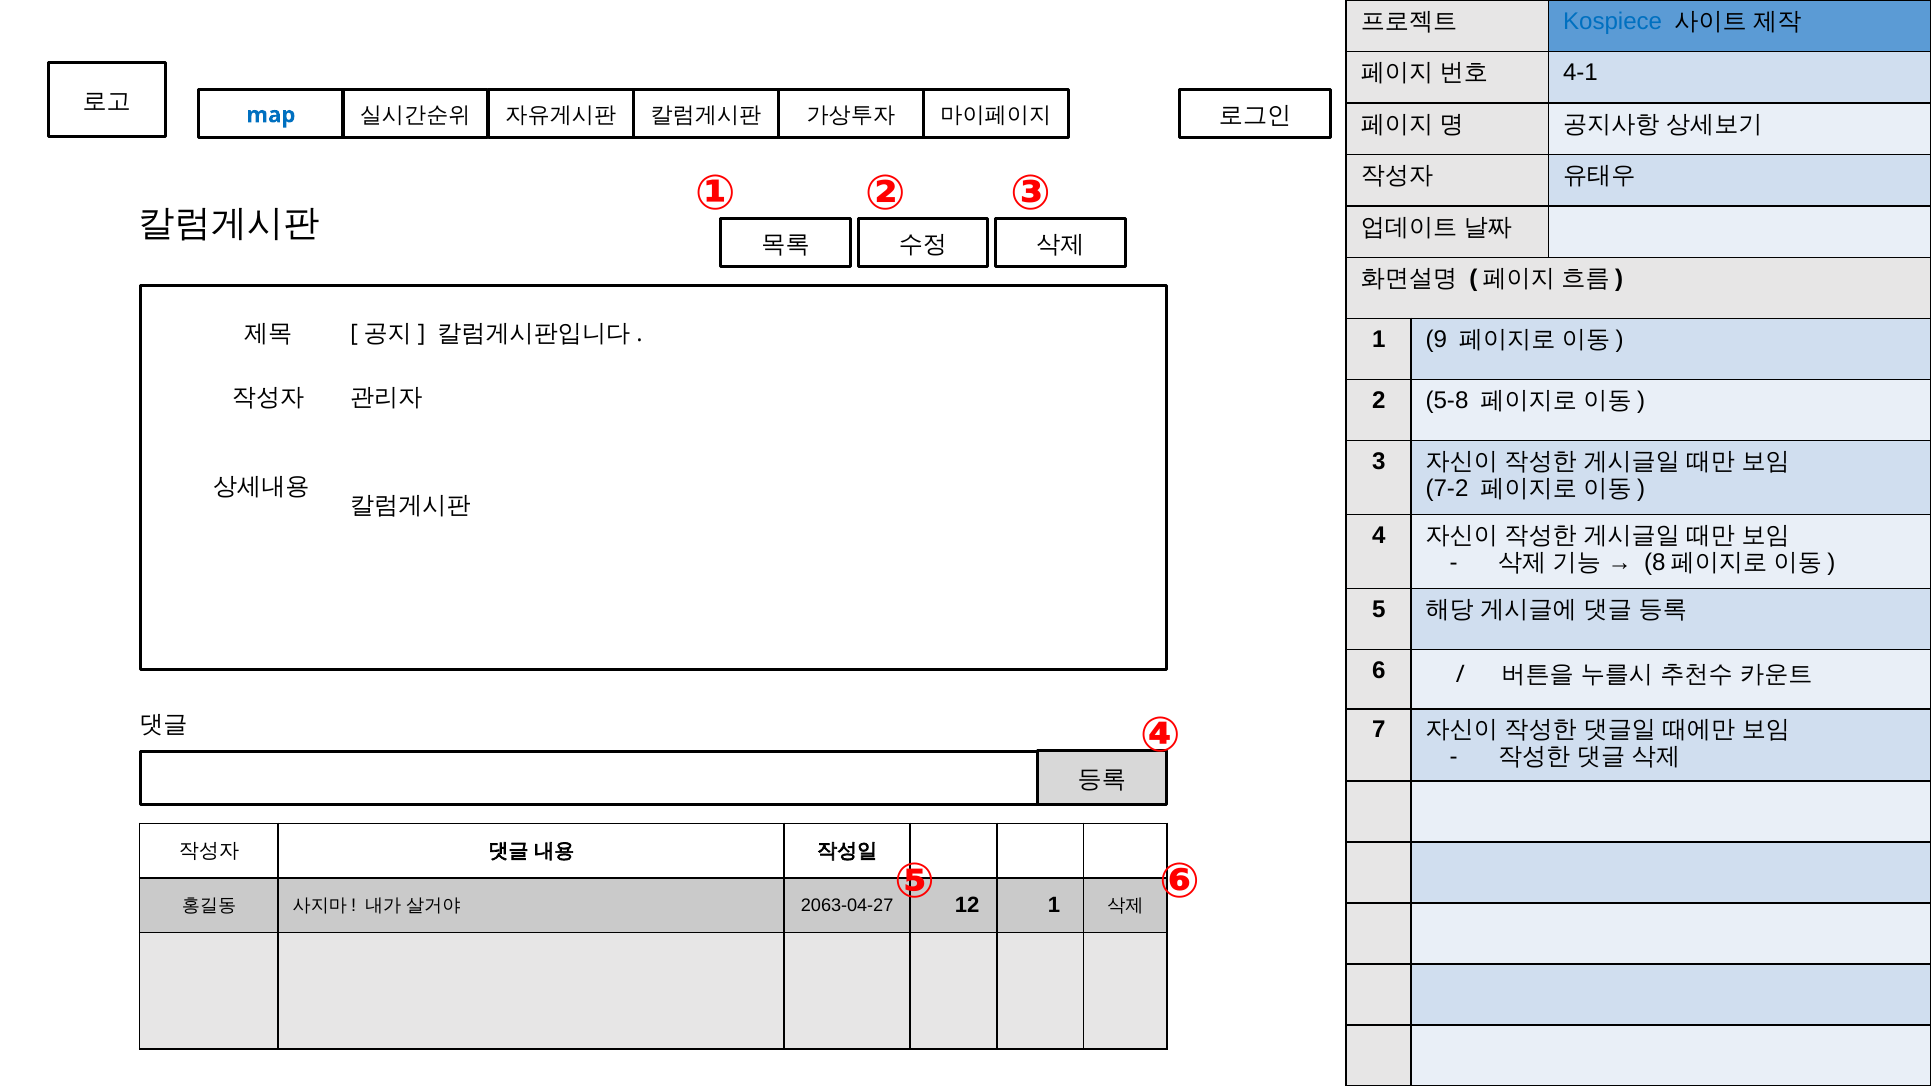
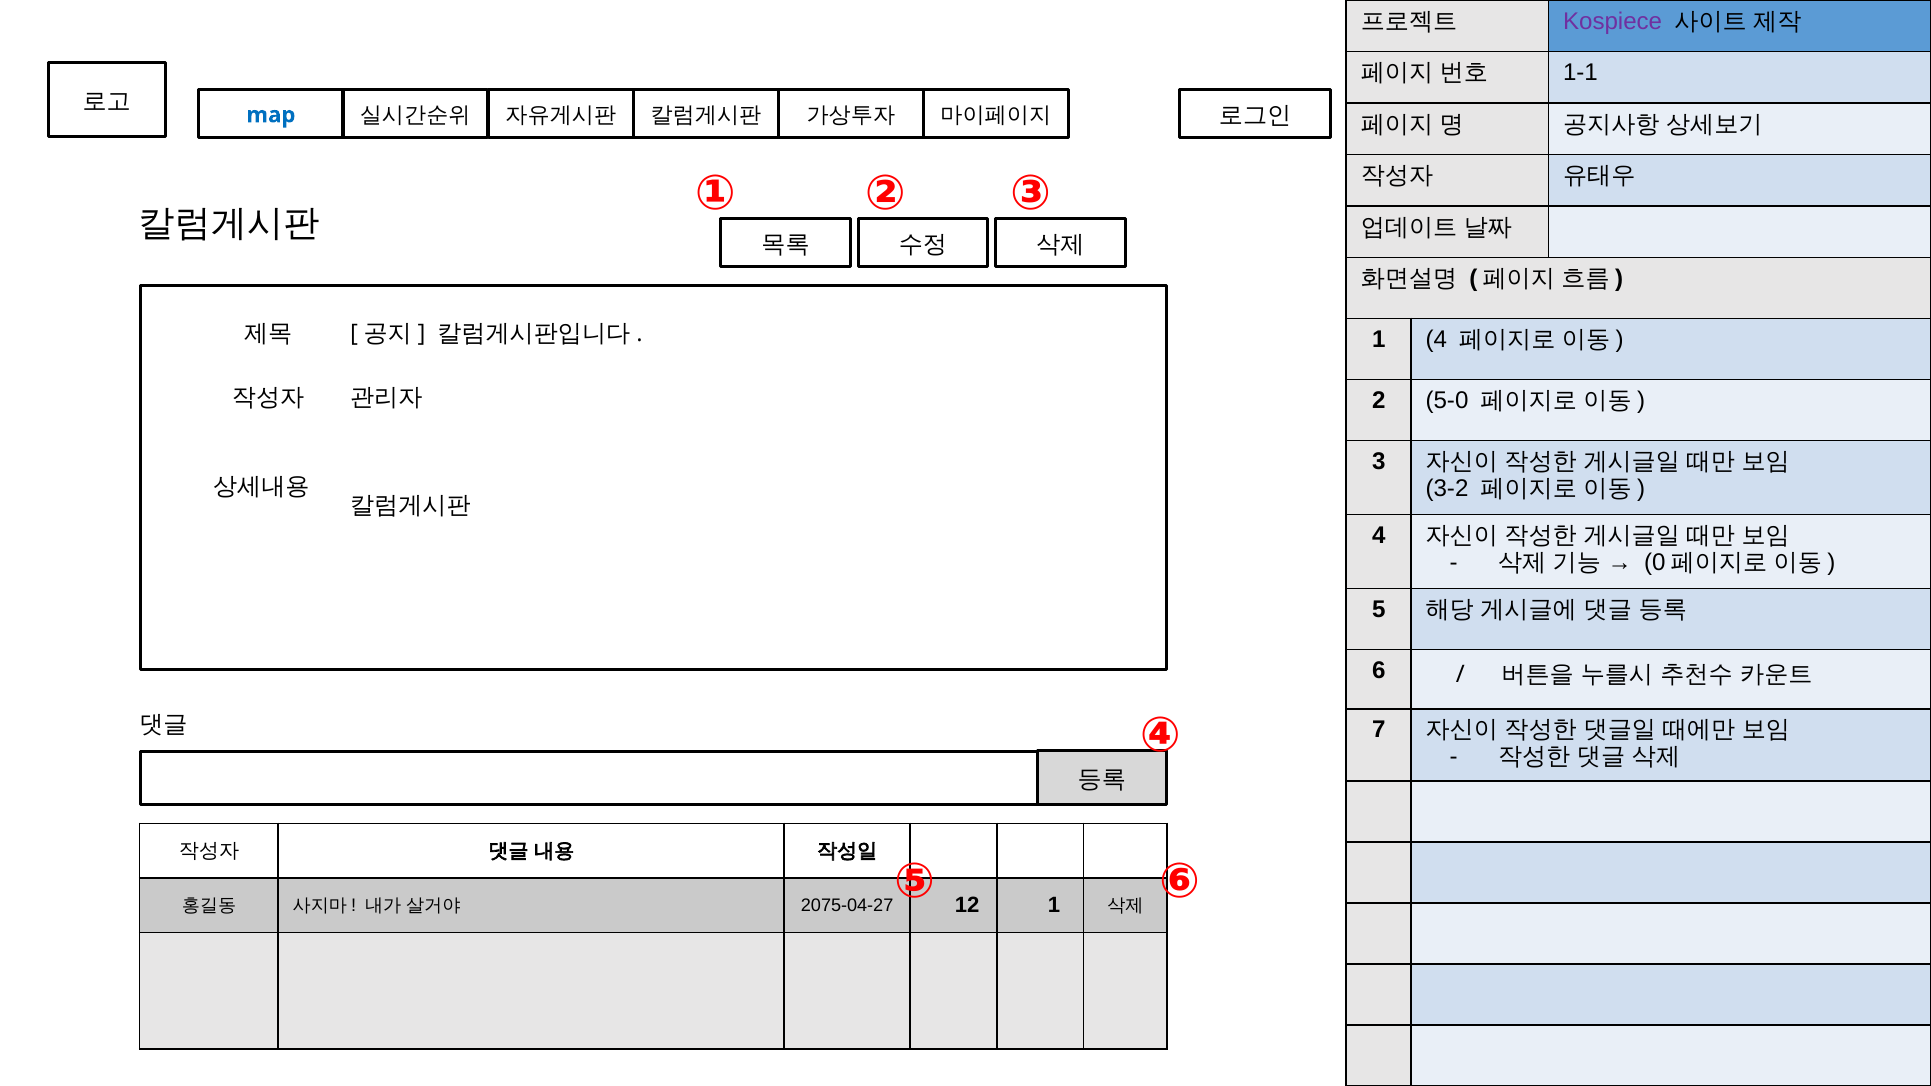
Kospiece colour: blue -> purple
4-1: 4-1 -> 1-1
1 9: 9 -> 4
5-8: 5-8 -> 5-0
7-2: 7-2 -> 3-2
8: 8 -> 0
2063-04-27: 2063-04-27 -> 2075-04-27
